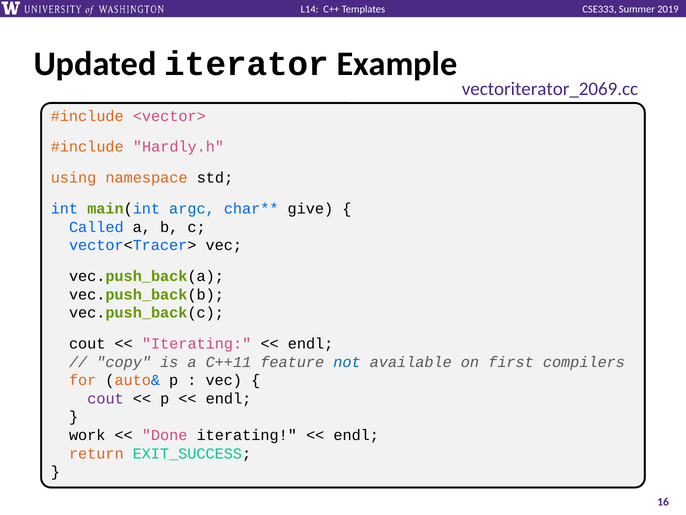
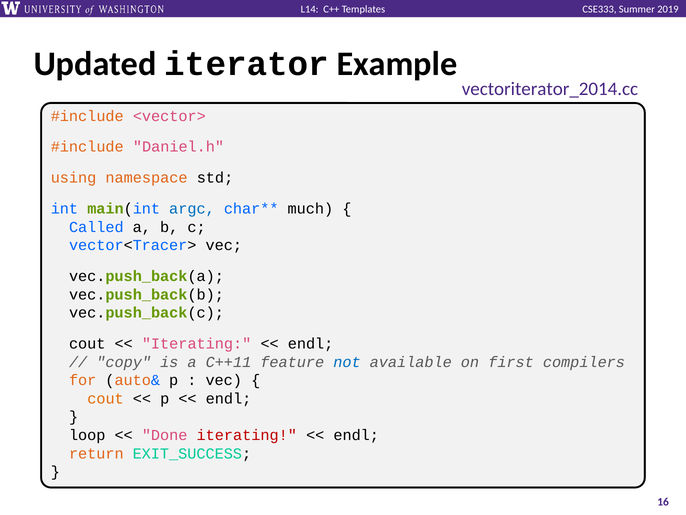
vectoriterator_2069.cc: vectoriterator_2069.cc -> vectoriterator_2014.cc
Hardly.h: Hardly.h -> Daniel.h
give: give -> much
cout at (106, 398) colour: purple -> orange
work: work -> loop
iterating at (247, 435) colour: black -> red
